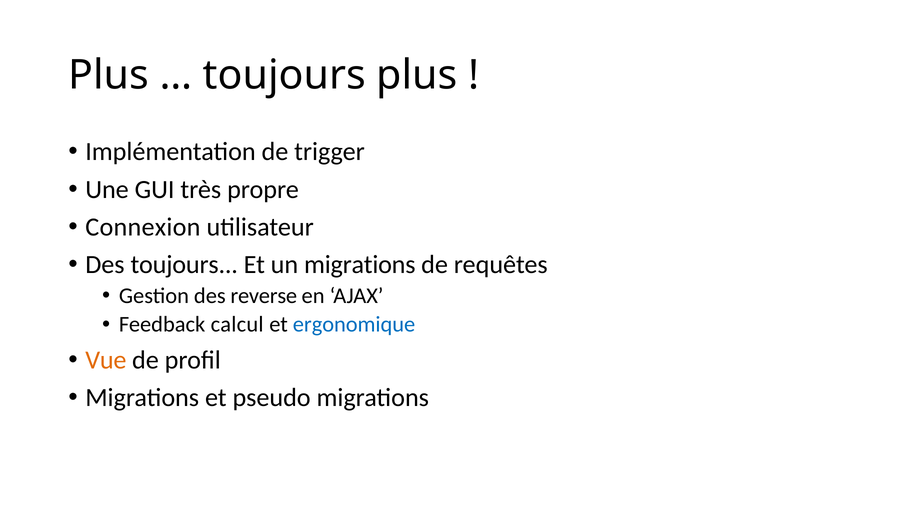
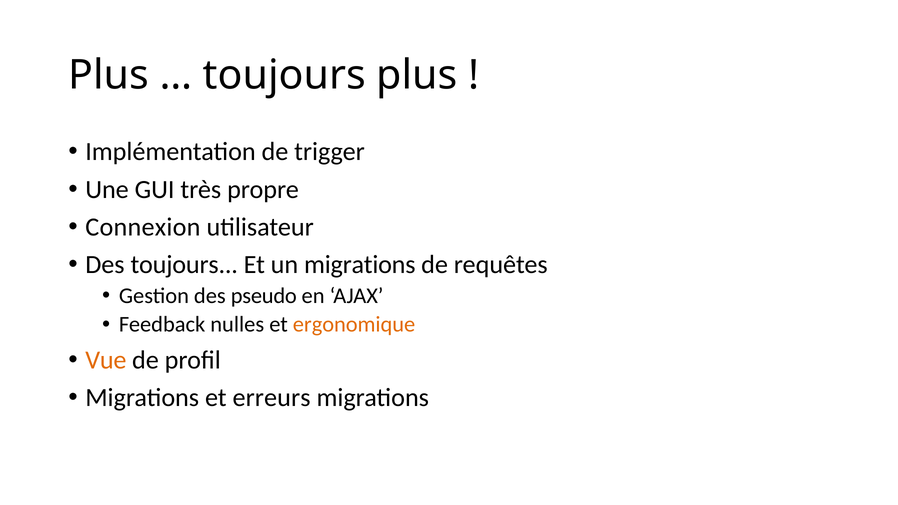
reverse: reverse -> pseudo
calcul: calcul -> nulles
ergonomique colour: blue -> orange
pseudo: pseudo -> erreurs
